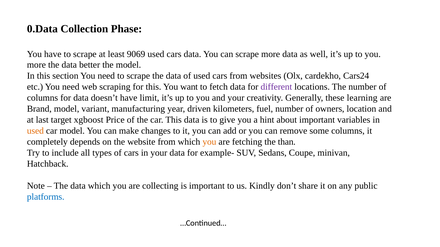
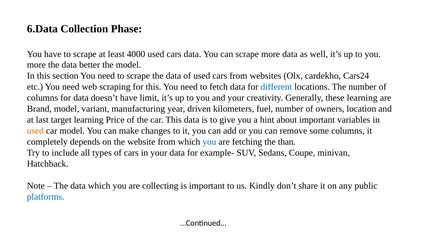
0.Data: 0.Data -> 6.Data
9069: 9069 -> 4000
this You want: want -> need
different colour: purple -> blue
target xgboost: xgboost -> learning
you at (209, 142) colour: orange -> blue
